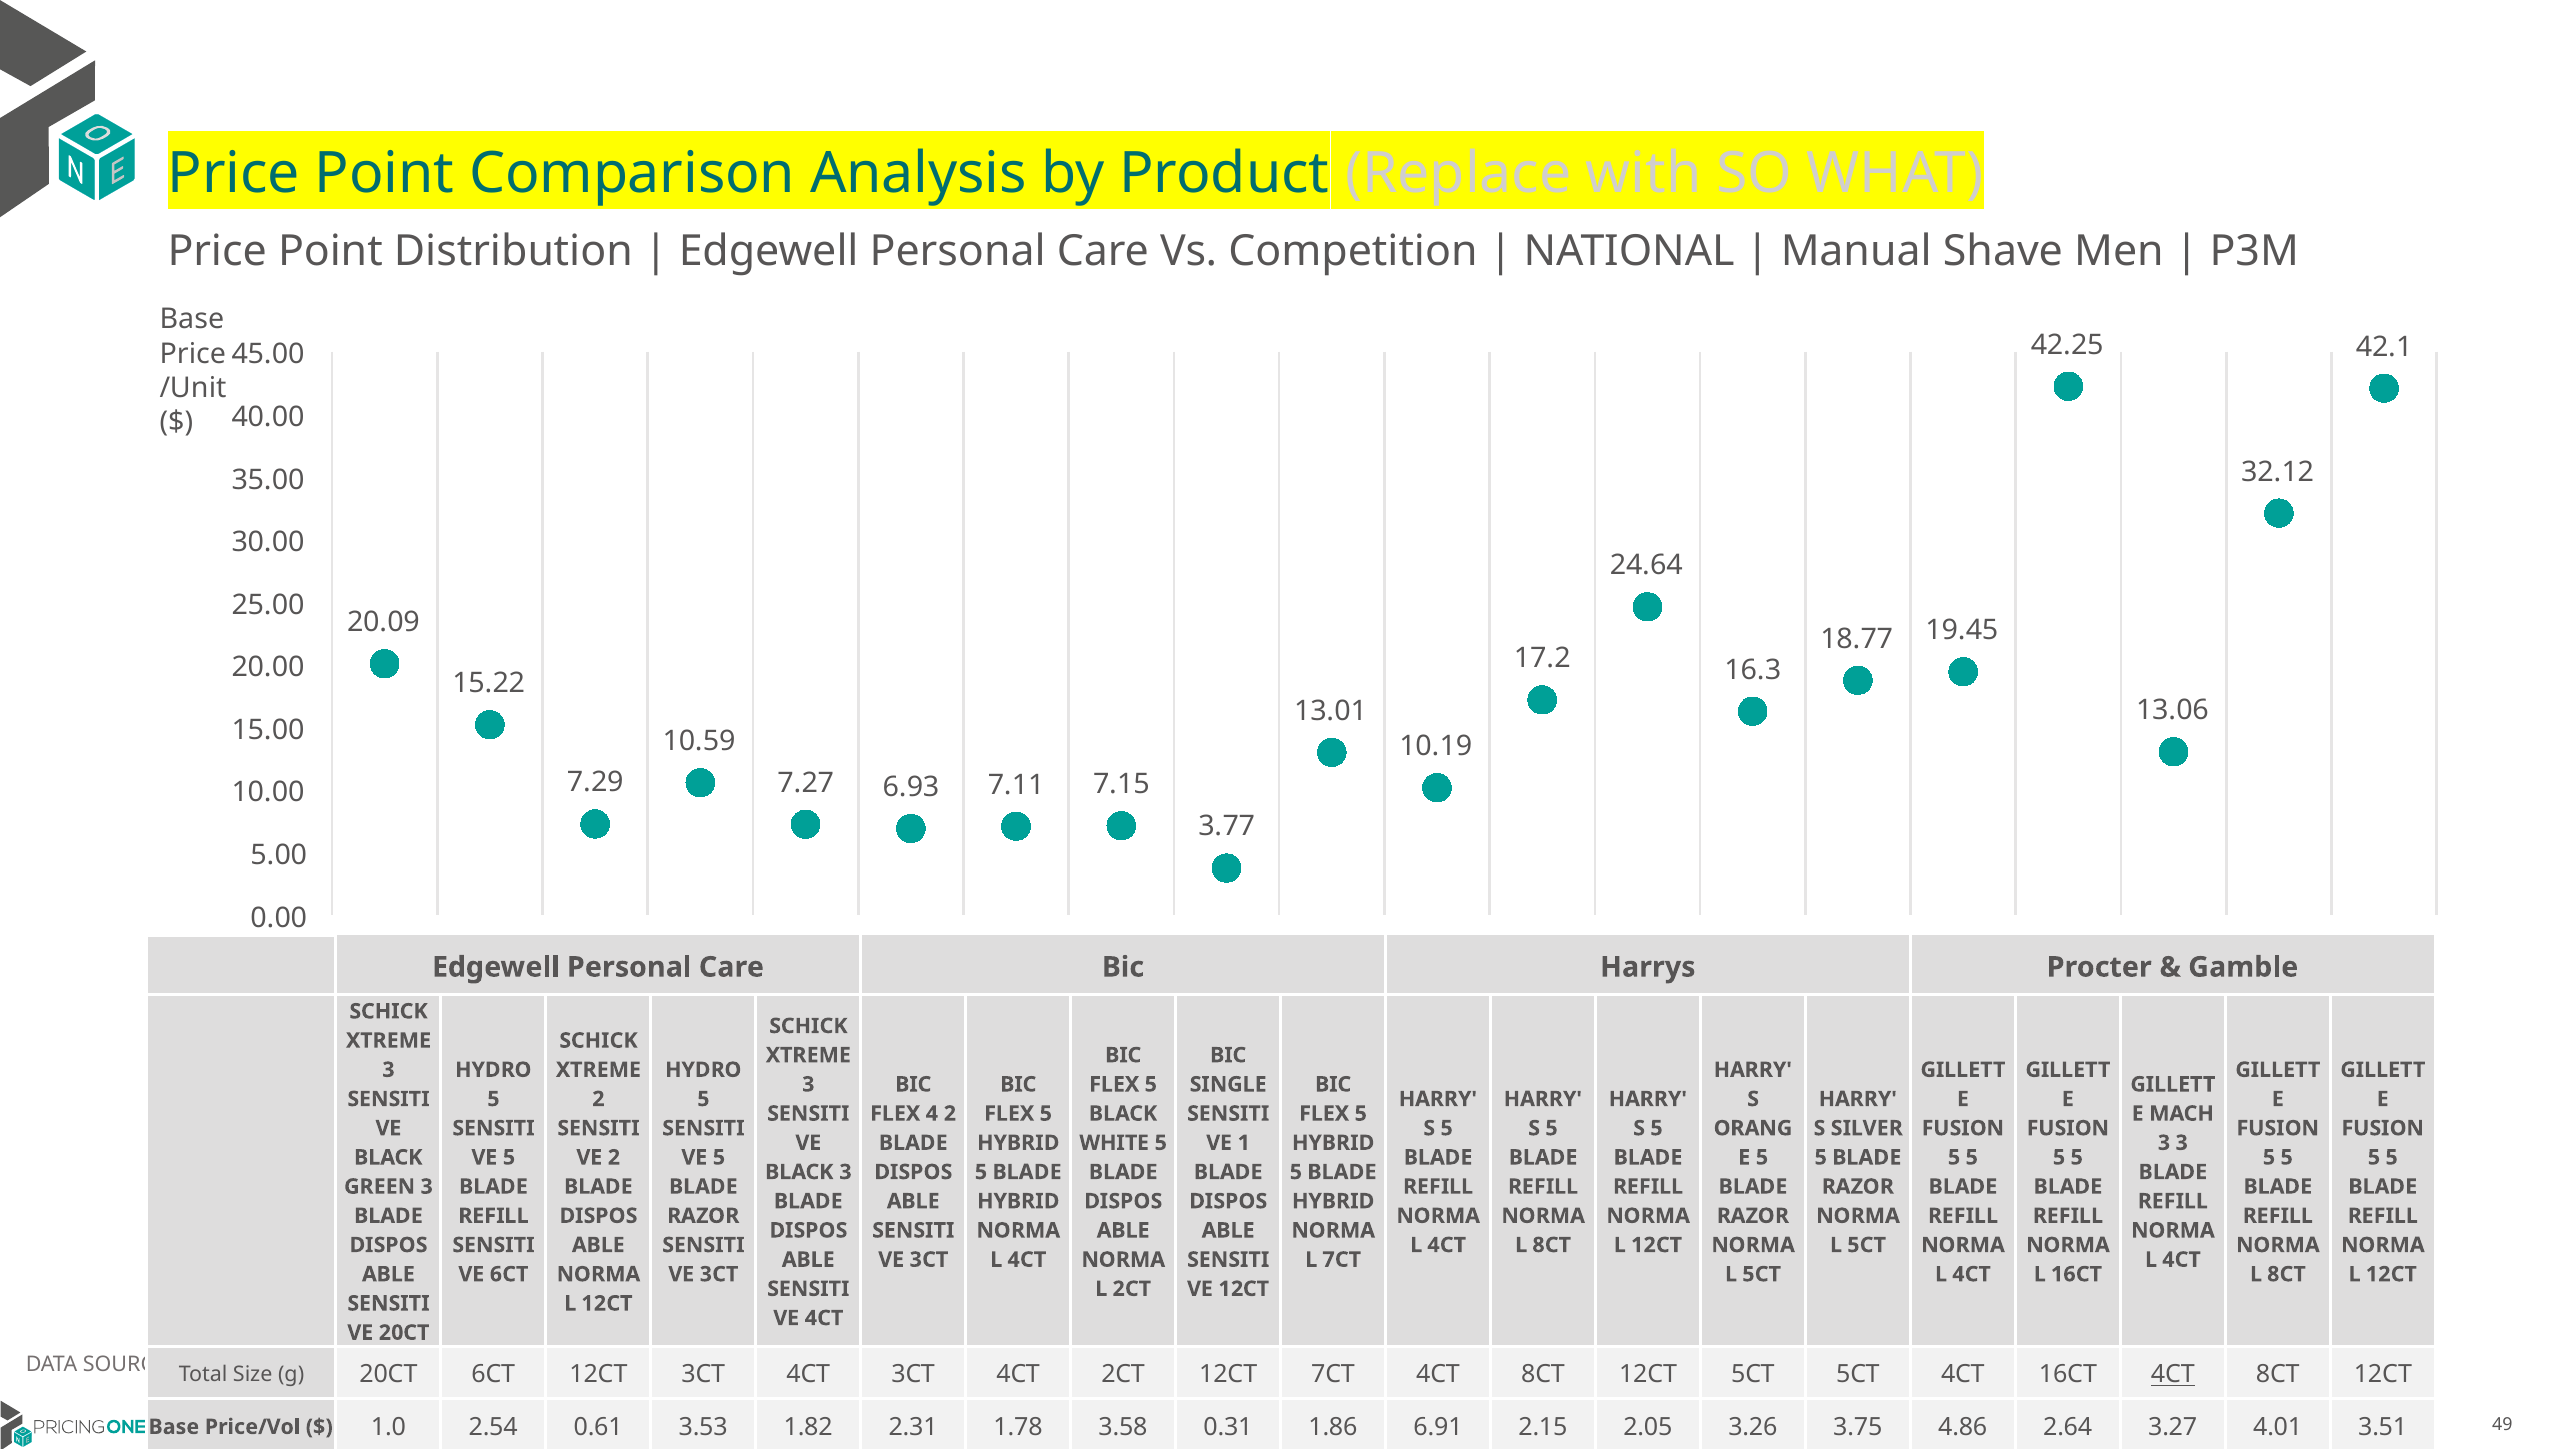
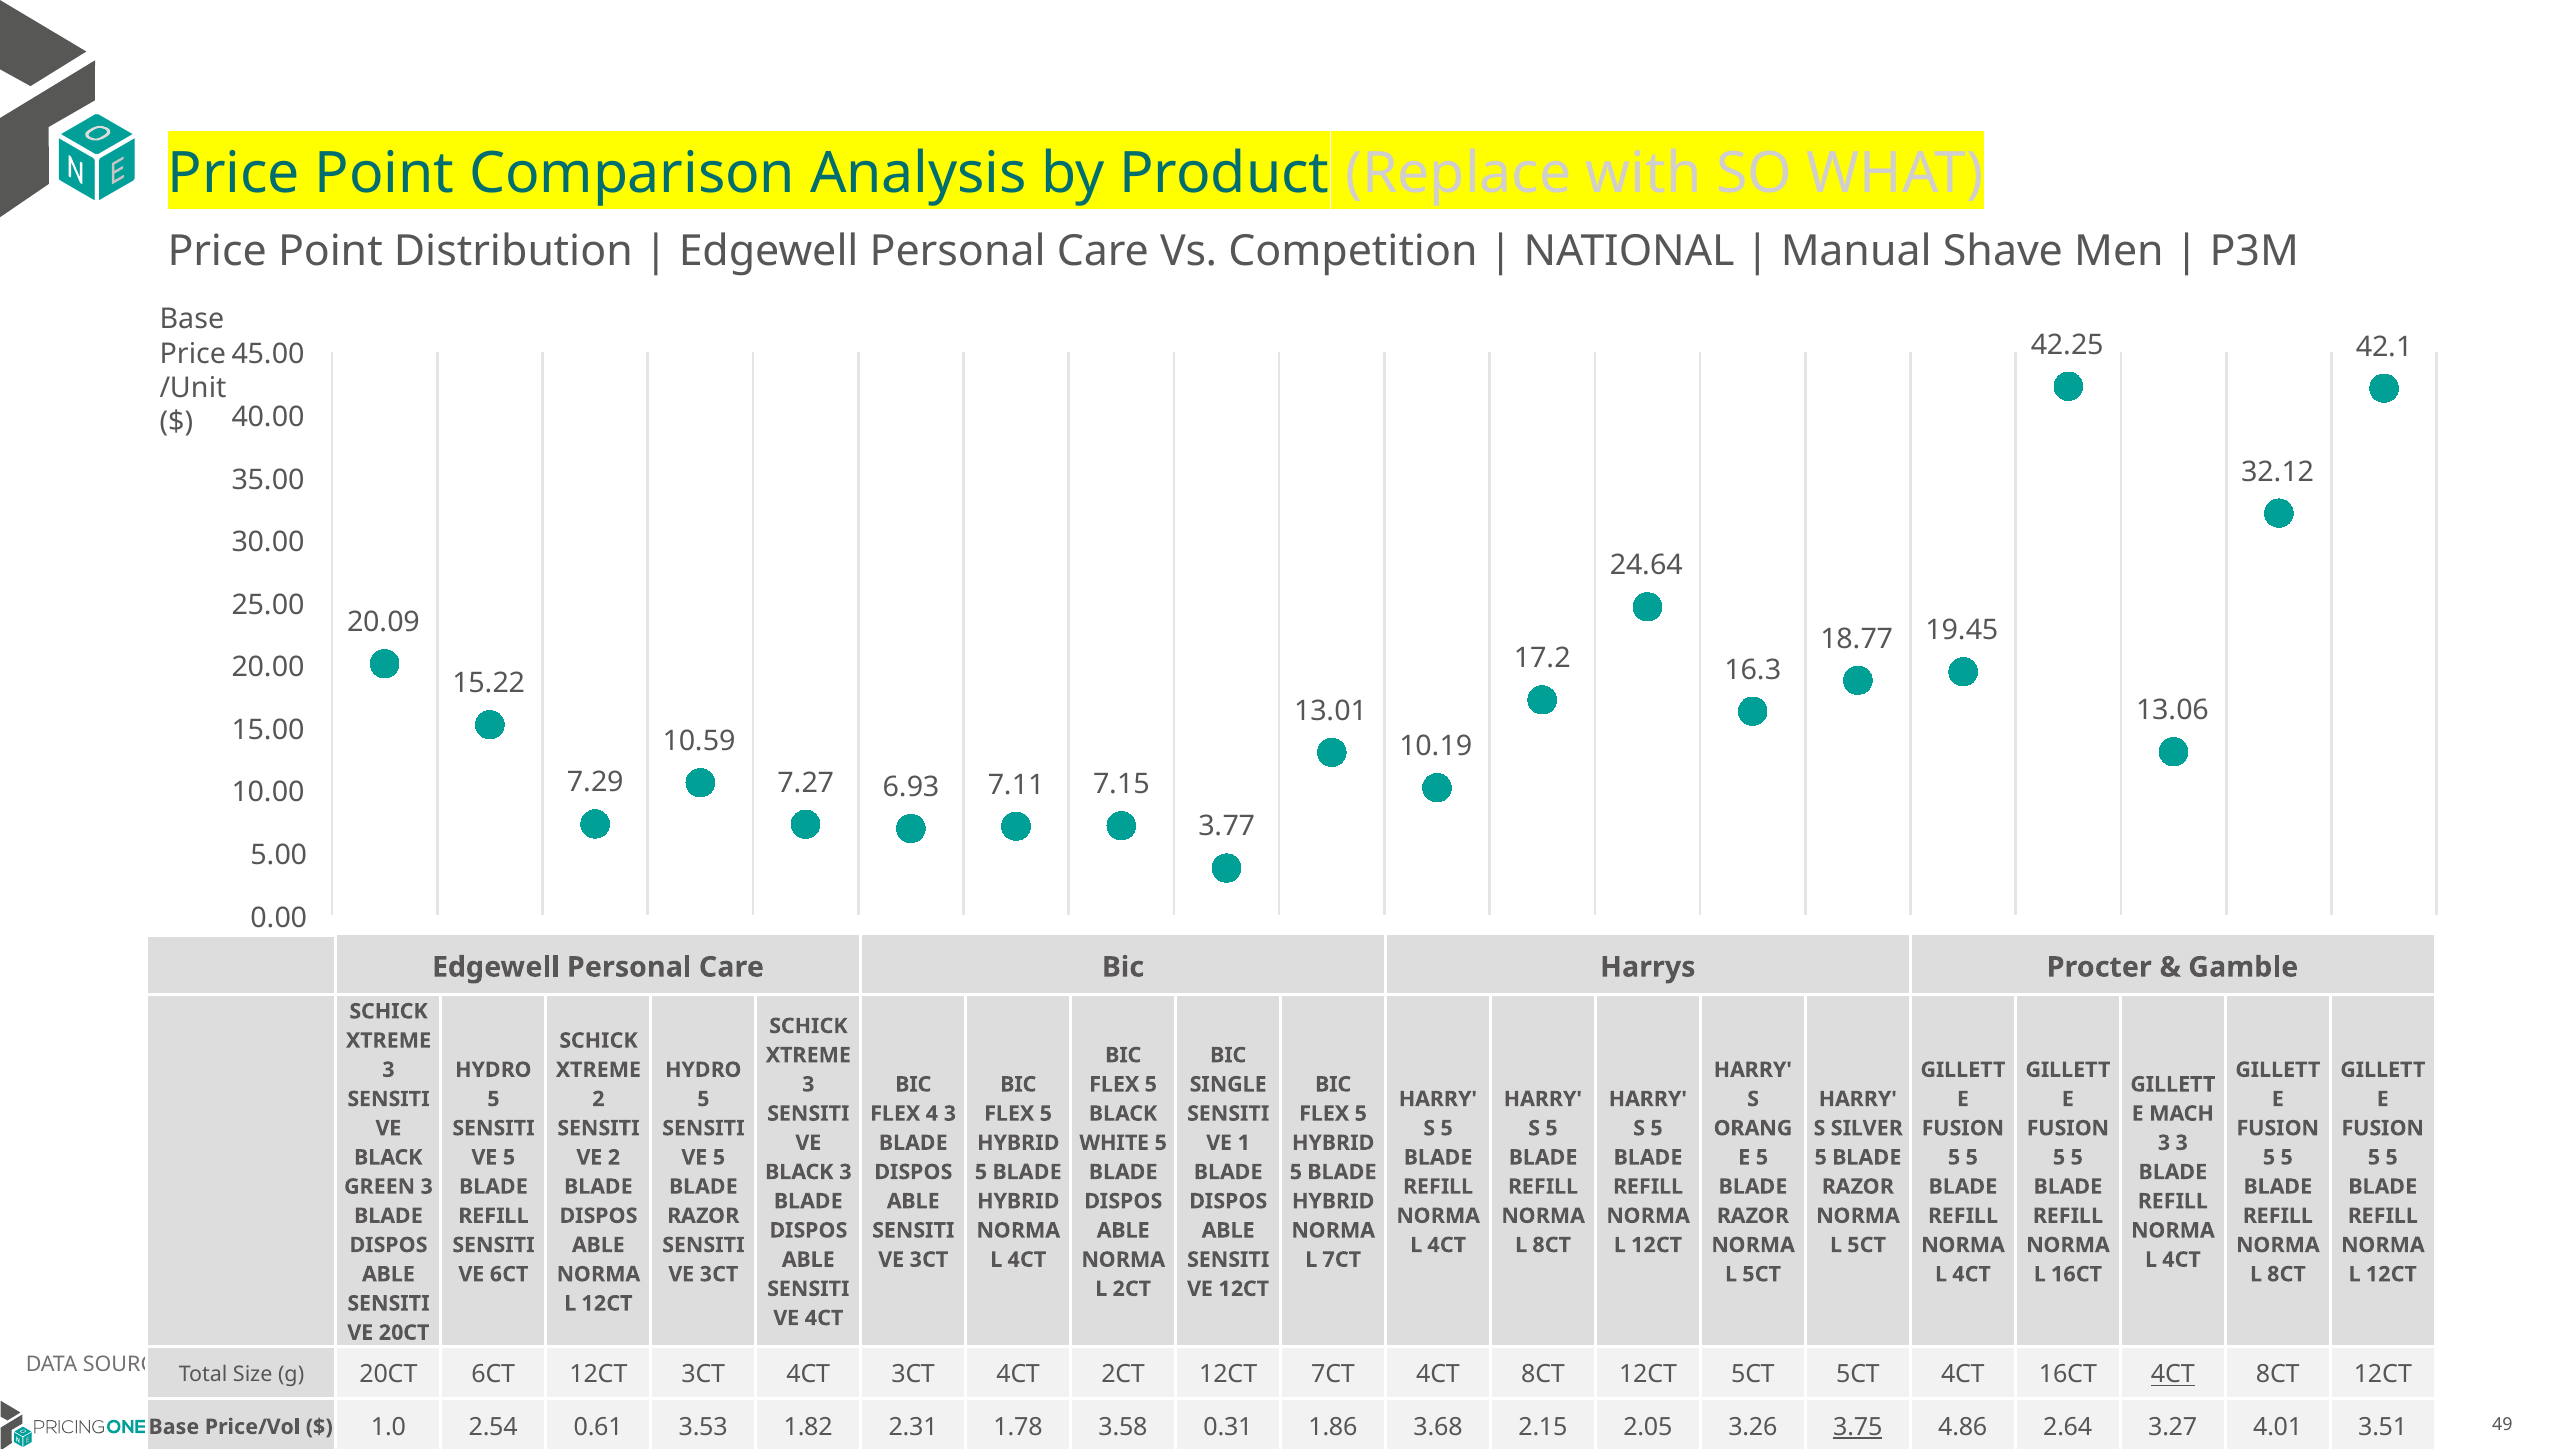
4 2: 2 -> 3
6.91: 6.91 -> 3.68
3.75 underline: none -> present
